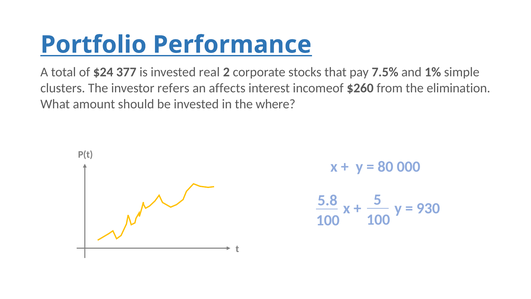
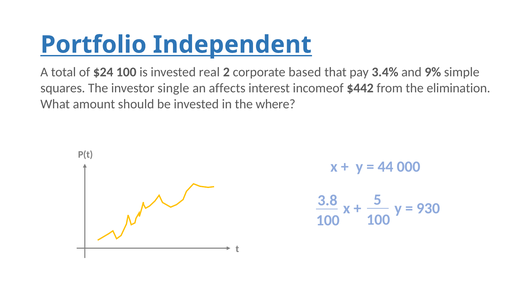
Performance: Performance -> Independent
$24 377: 377 -> 100
stocks: stocks -> based
7.5%: 7.5% -> 3.4%
1%: 1% -> 9%
clusters: clusters -> squares
refers: refers -> single
$260: $260 -> $442
80: 80 -> 44
5.8: 5.8 -> 3.8
